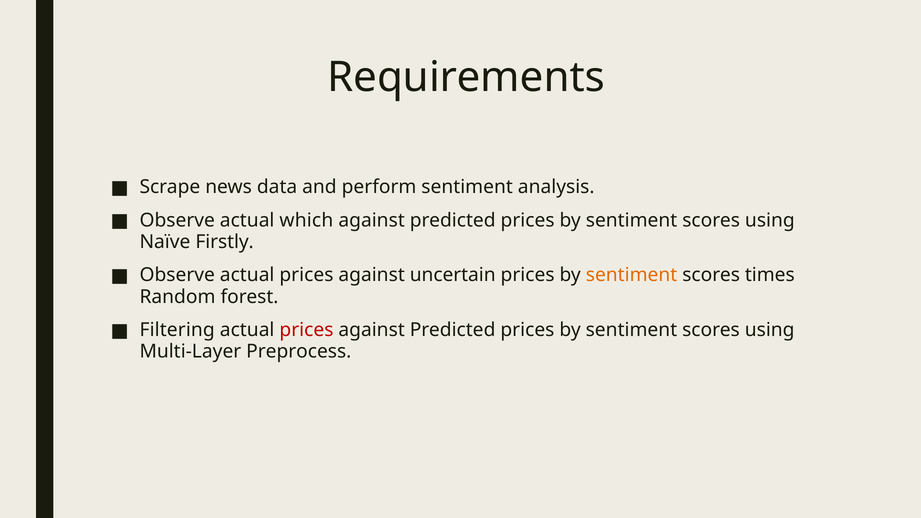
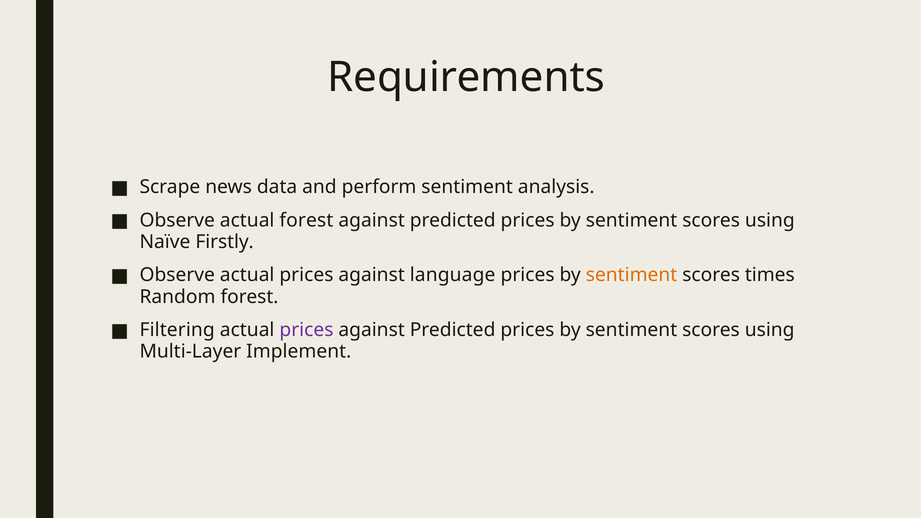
actual which: which -> forest
uncertain: uncertain -> language
prices at (306, 330) colour: red -> purple
Preprocess: Preprocess -> Implement
